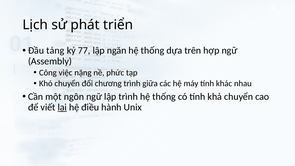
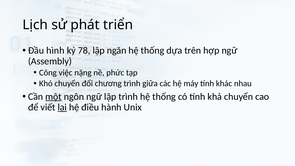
tảng: tảng -> hình
77: 77 -> 78
một underline: none -> present
